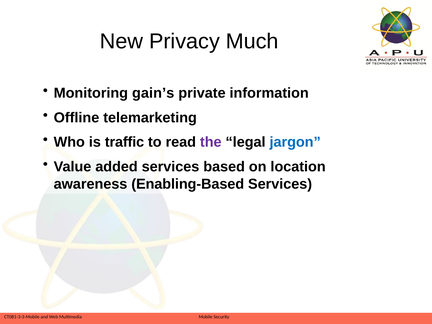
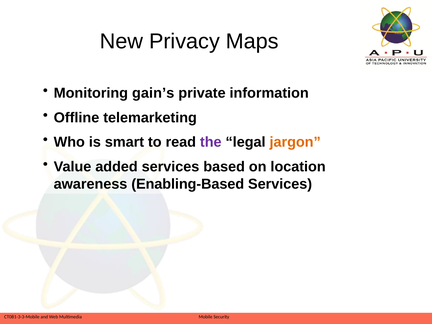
Much: Much -> Maps
traffic: traffic -> smart
jargon colour: blue -> orange
